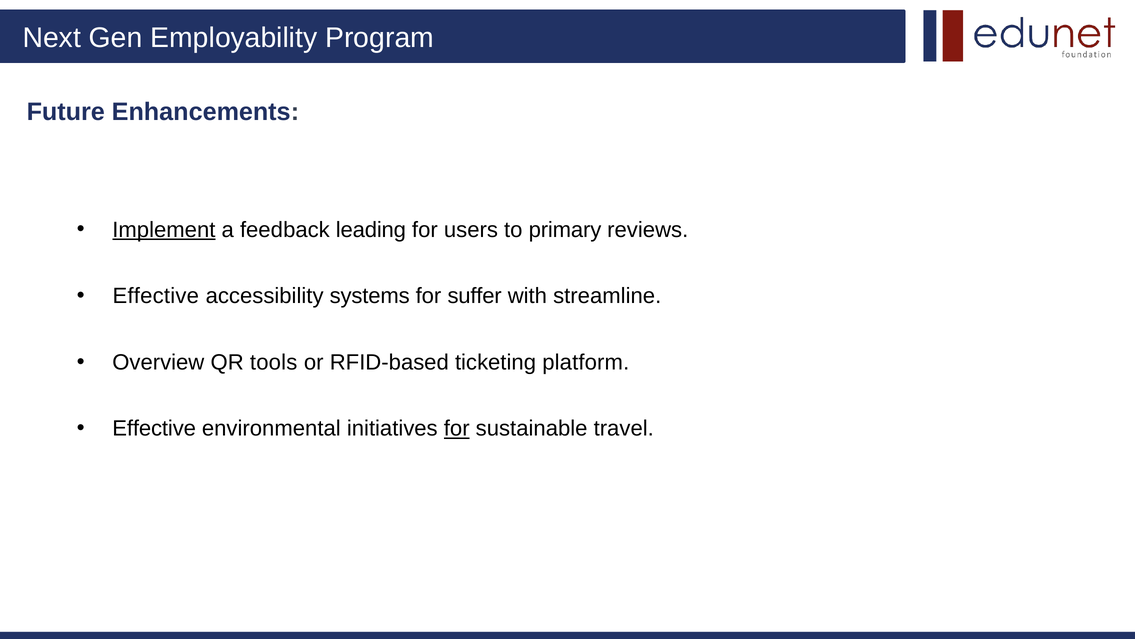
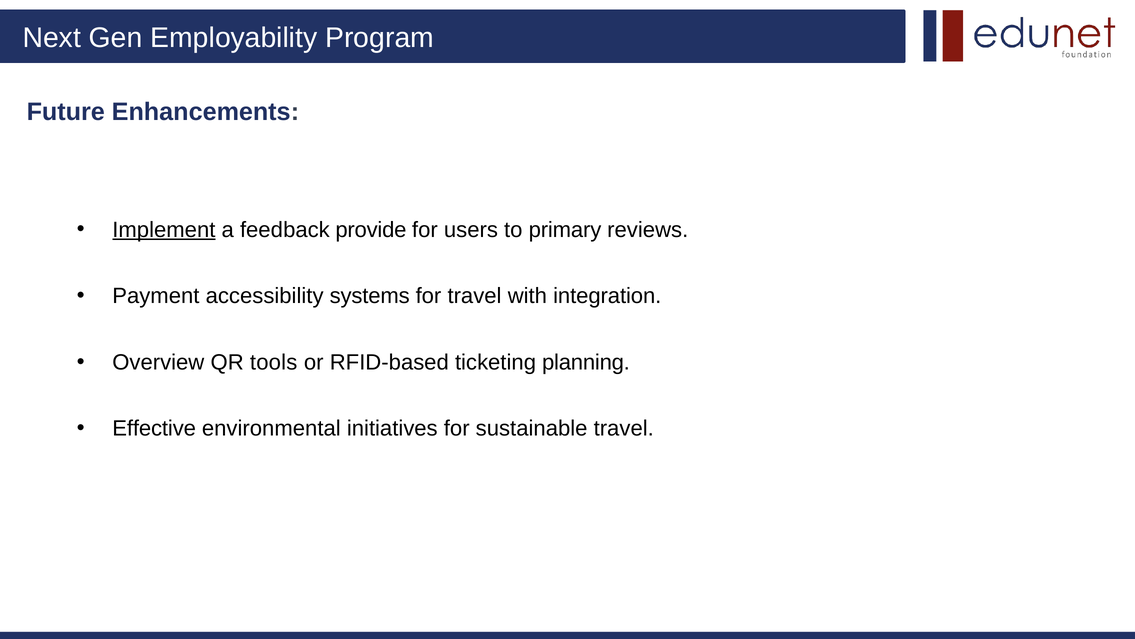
leading: leading -> provide
Effective at (156, 296): Effective -> Payment
for suffer: suffer -> travel
streamline: streamline -> integration
platform: platform -> planning
for at (457, 428) underline: present -> none
